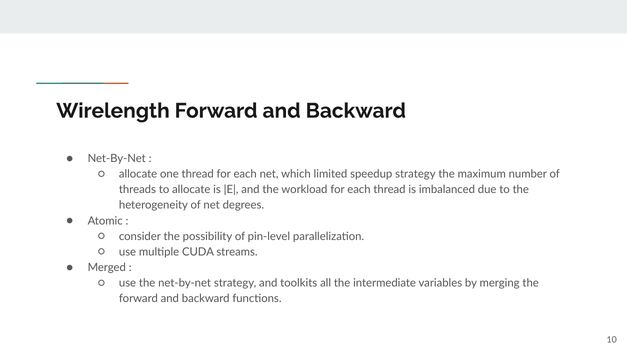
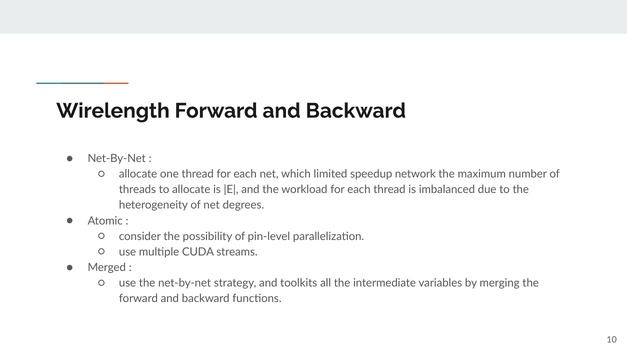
speedup strategy: strategy -> network
